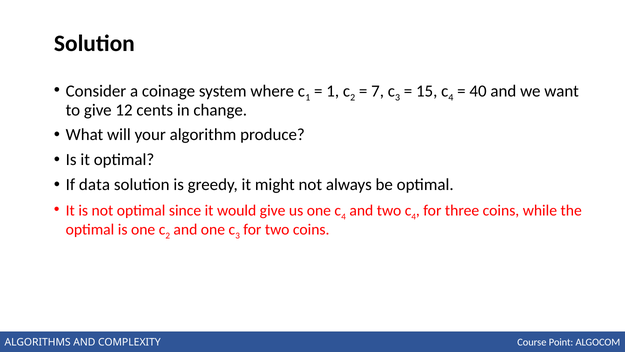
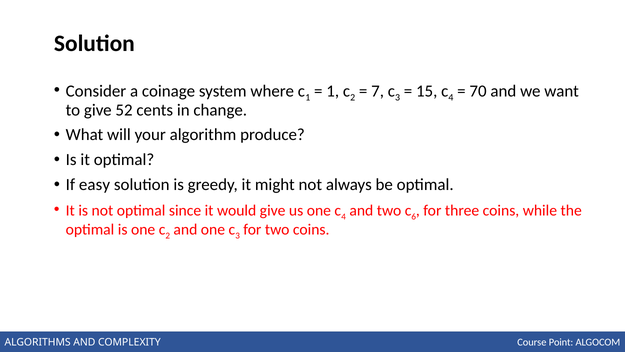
40: 40 -> 70
12: 12 -> 52
data: data -> easy
4 at (414, 216): 4 -> 6
